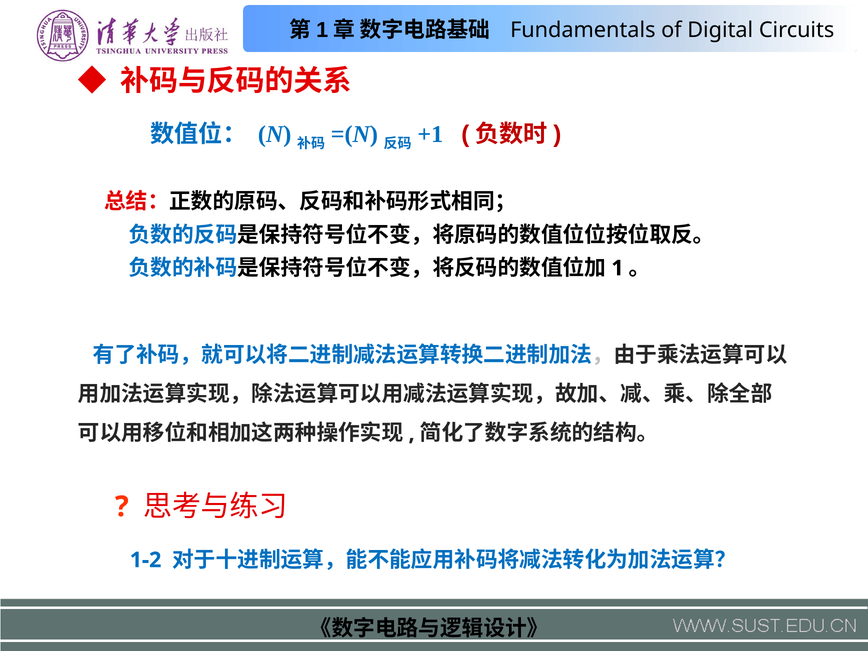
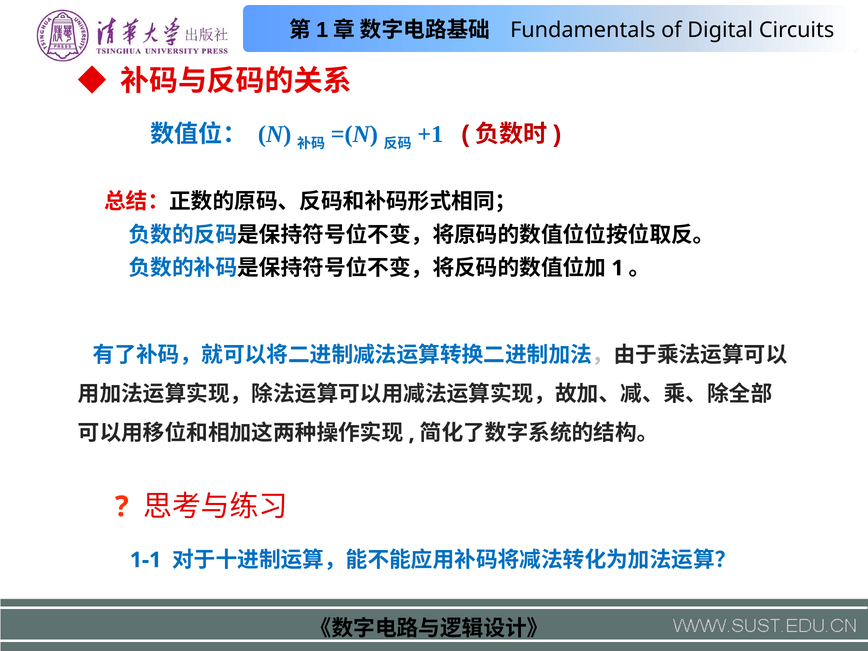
1-2: 1-2 -> 1-1
